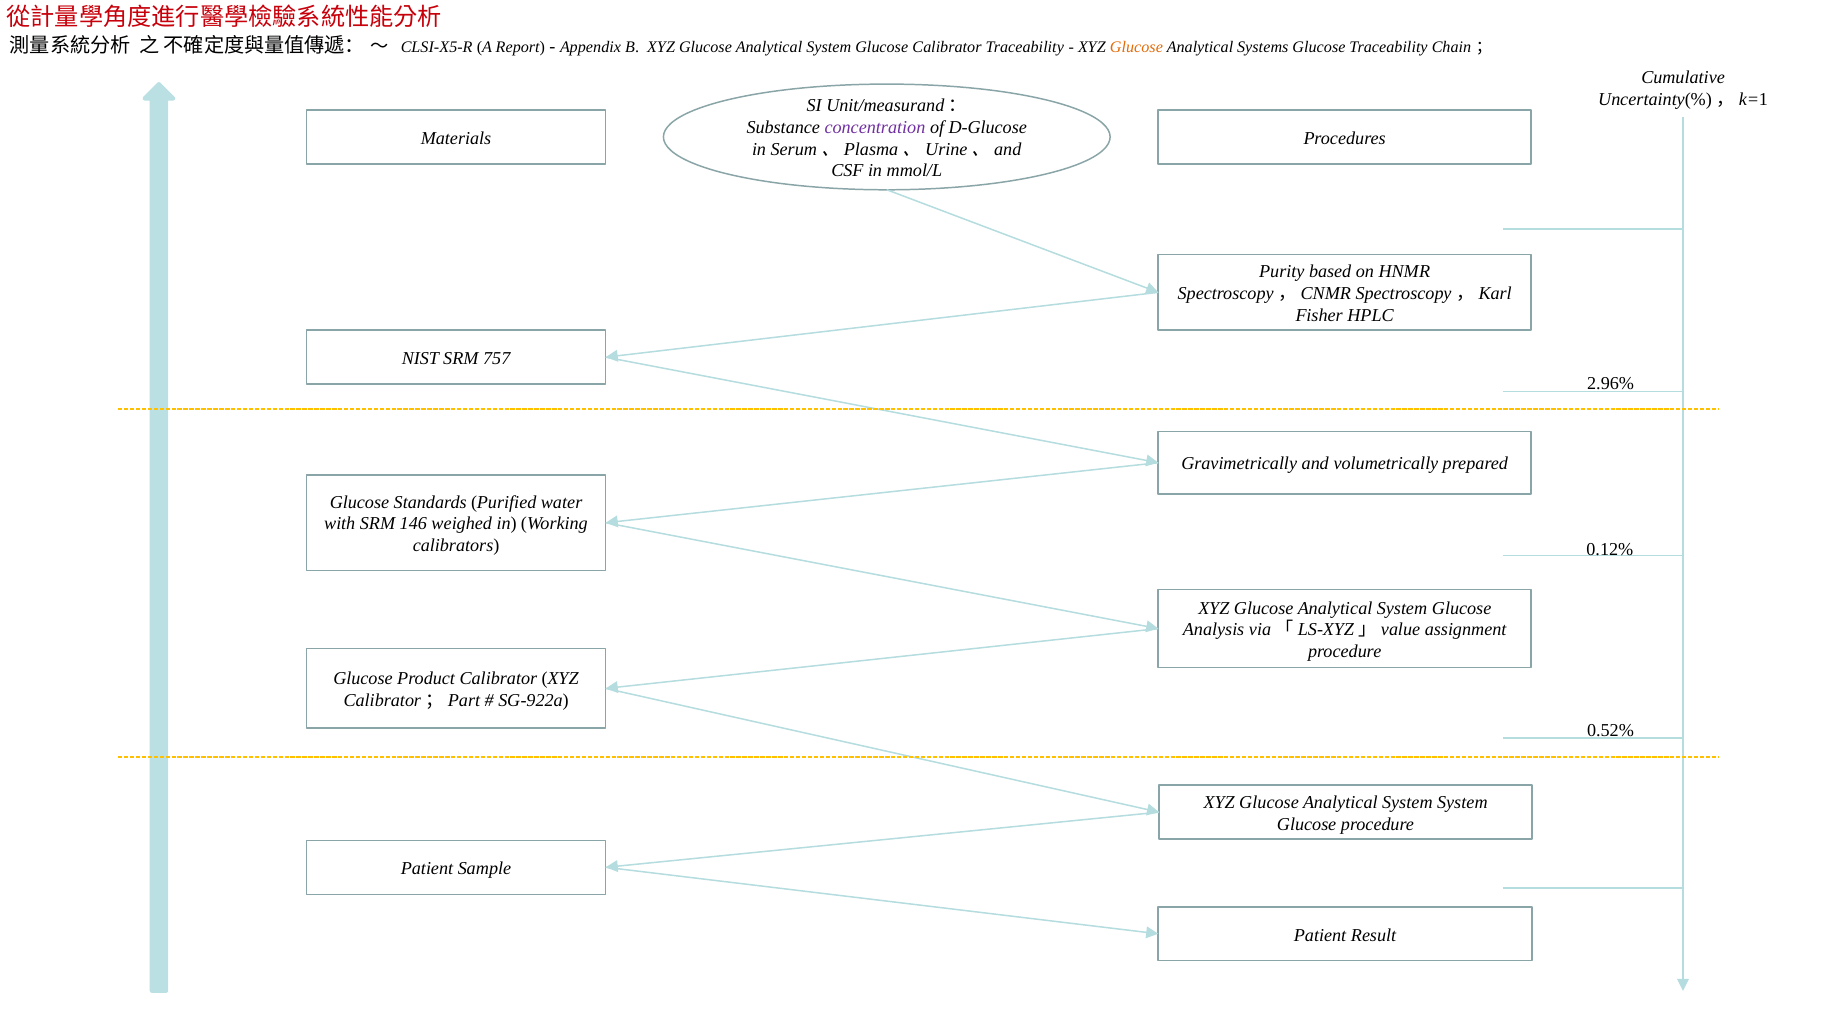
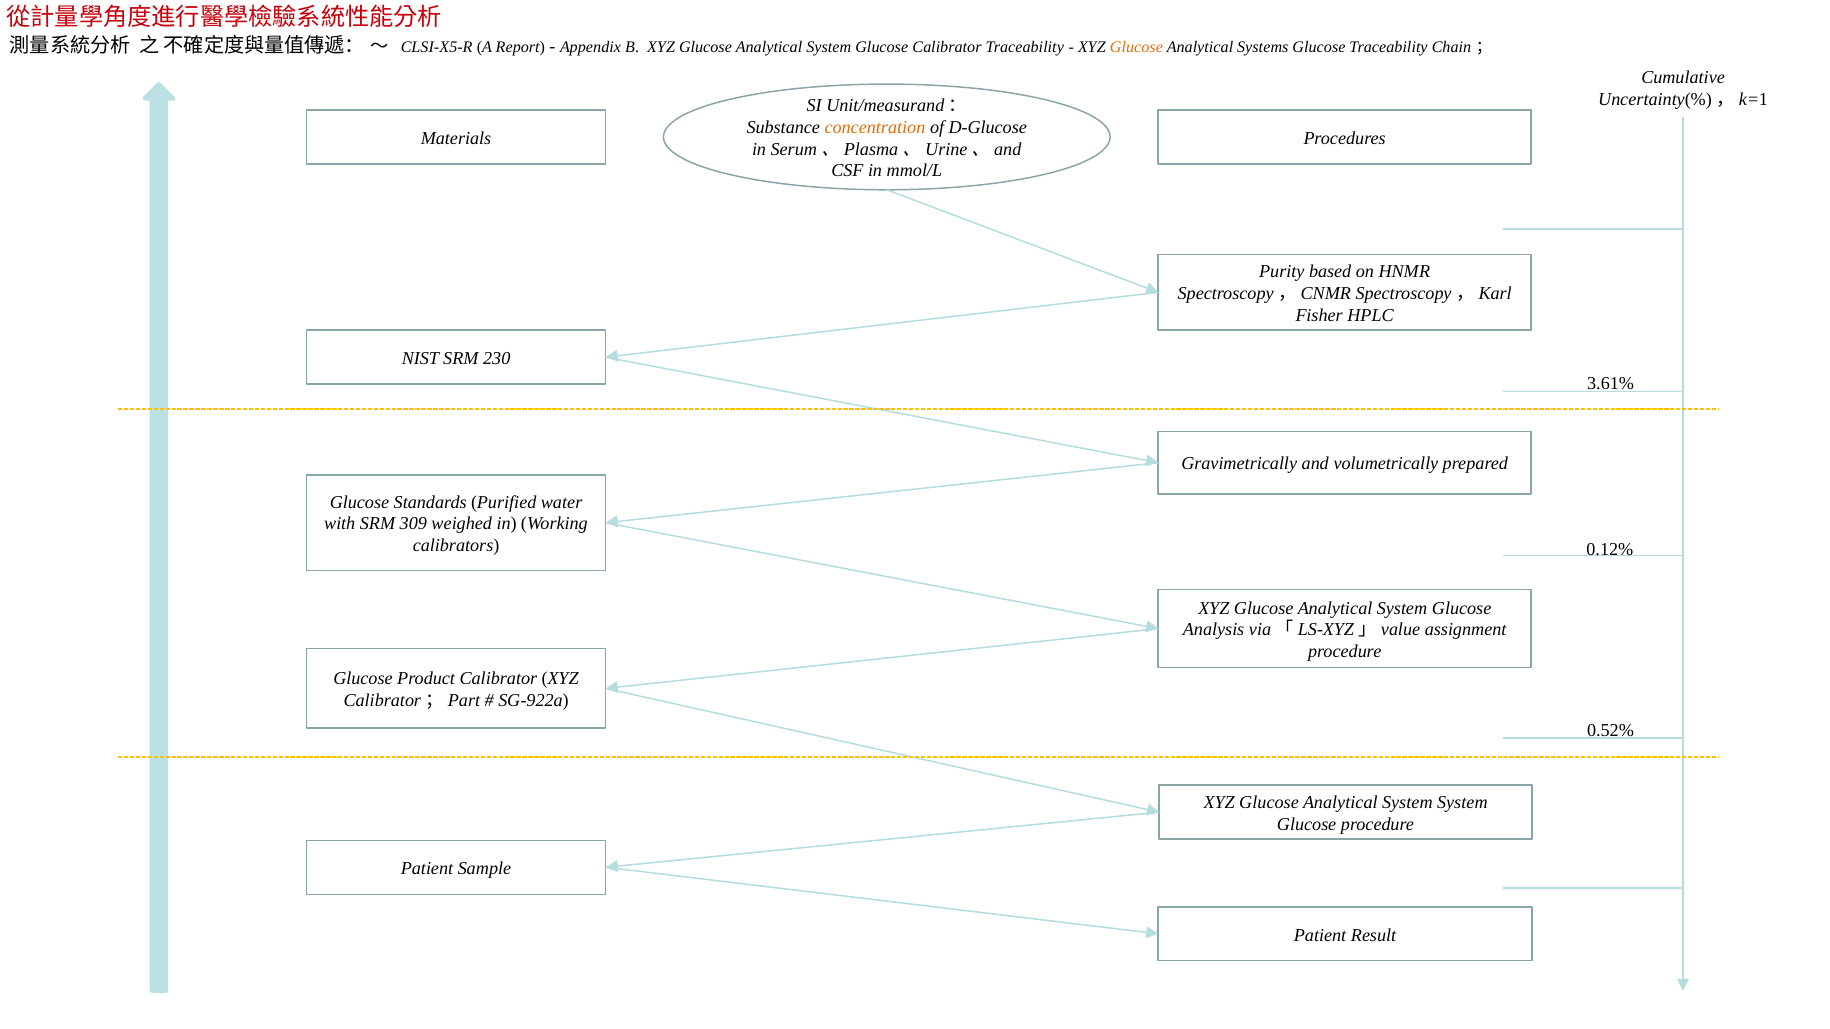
concentration colour: purple -> orange
757: 757 -> 230
2.96%: 2.96% -> 3.61%
146: 146 -> 309
